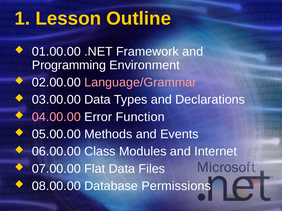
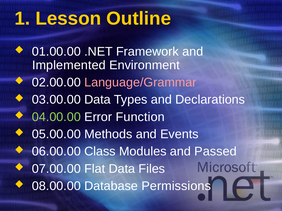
Programming: Programming -> Implemented
04.00.00 colour: pink -> light green
Internet: Internet -> Passed
